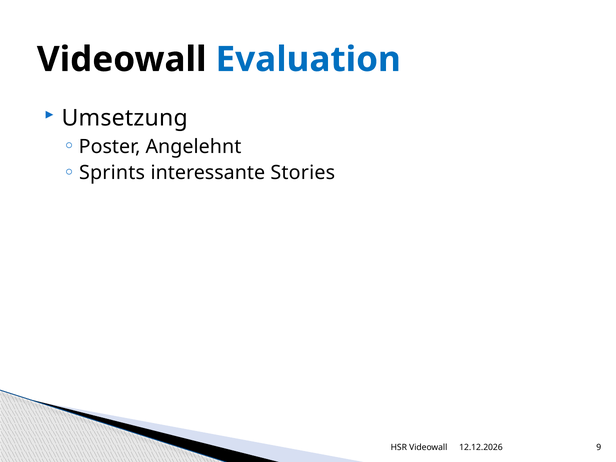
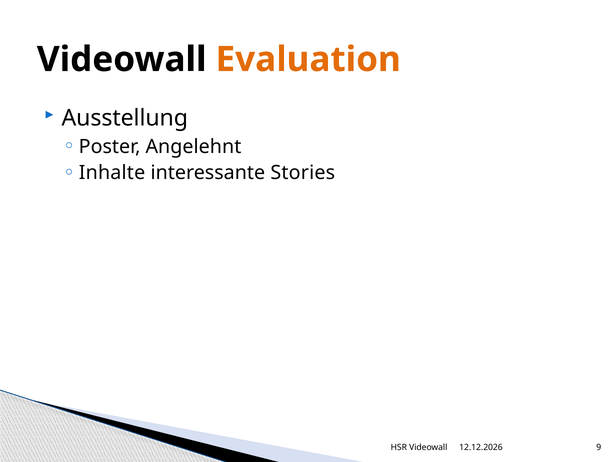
Evaluation colour: blue -> orange
Umsetzung: Umsetzung -> Ausstellung
Sprints: Sprints -> Inhalte
